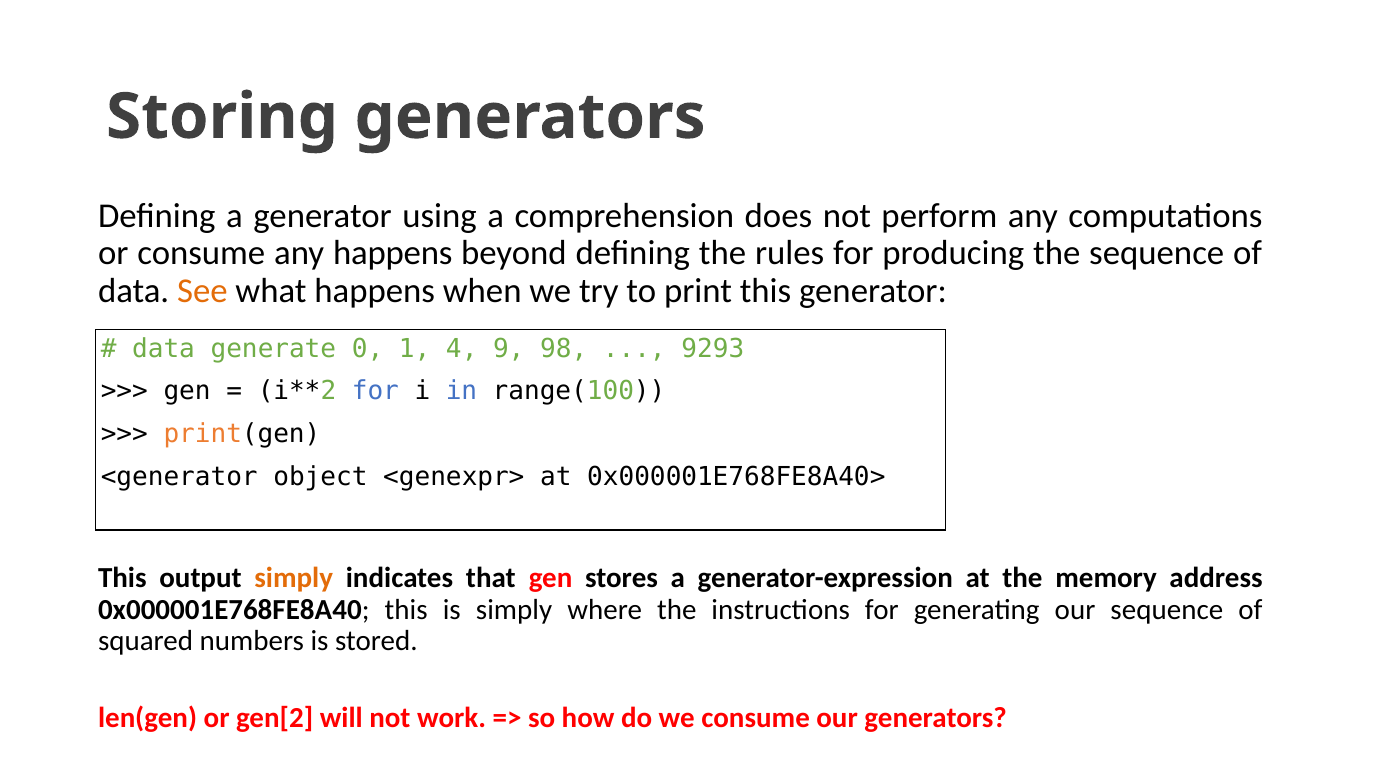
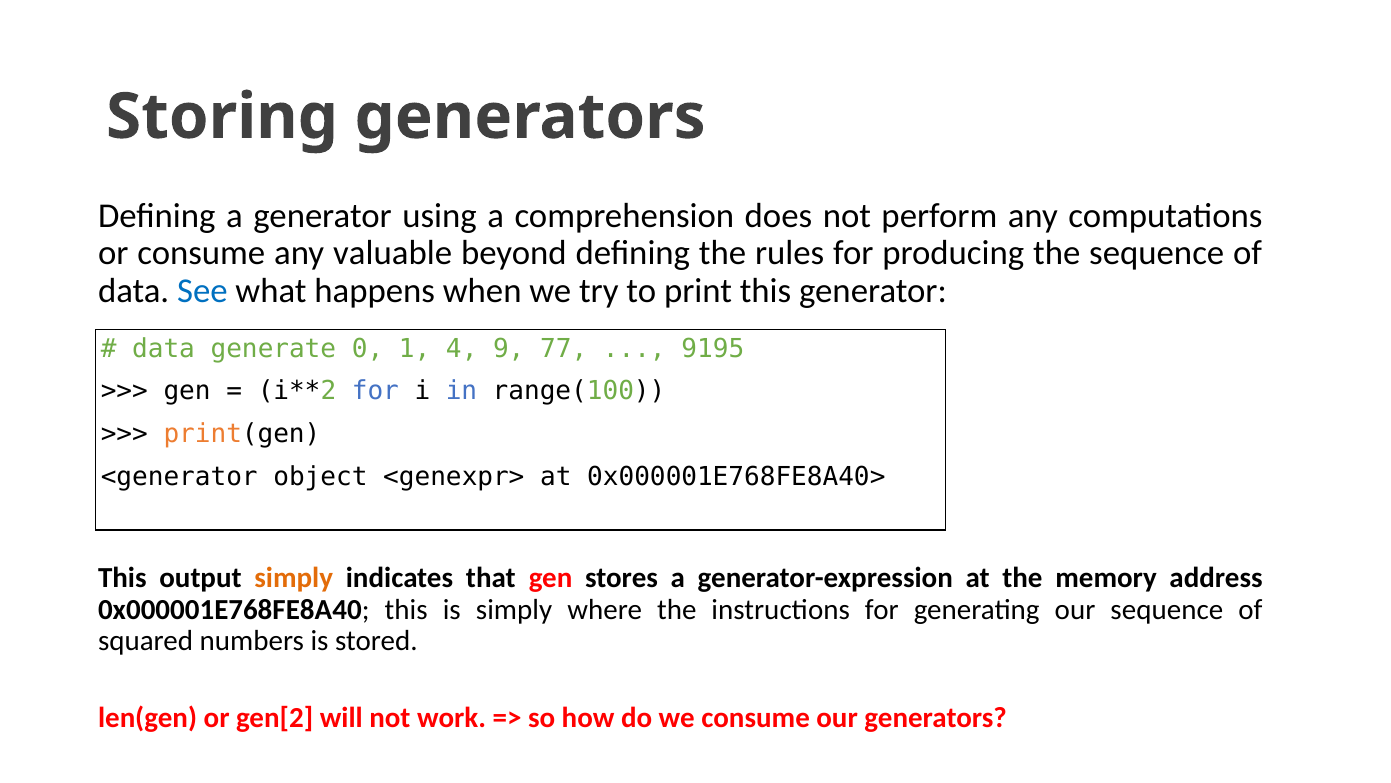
any happens: happens -> valuable
See colour: orange -> blue
98: 98 -> 77
9293: 9293 -> 9195
